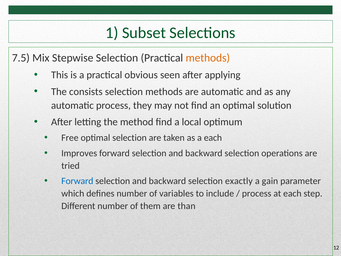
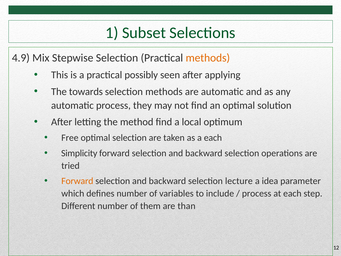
7.5: 7.5 -> 4.9
obvious: obvious -> possibly
consists: consists -> towards
Improves: Improves -> Simplicity
Forward at (77, 181) colour: blue -> orange
exactly: exactly -> lecture
gain: gain -> idea
